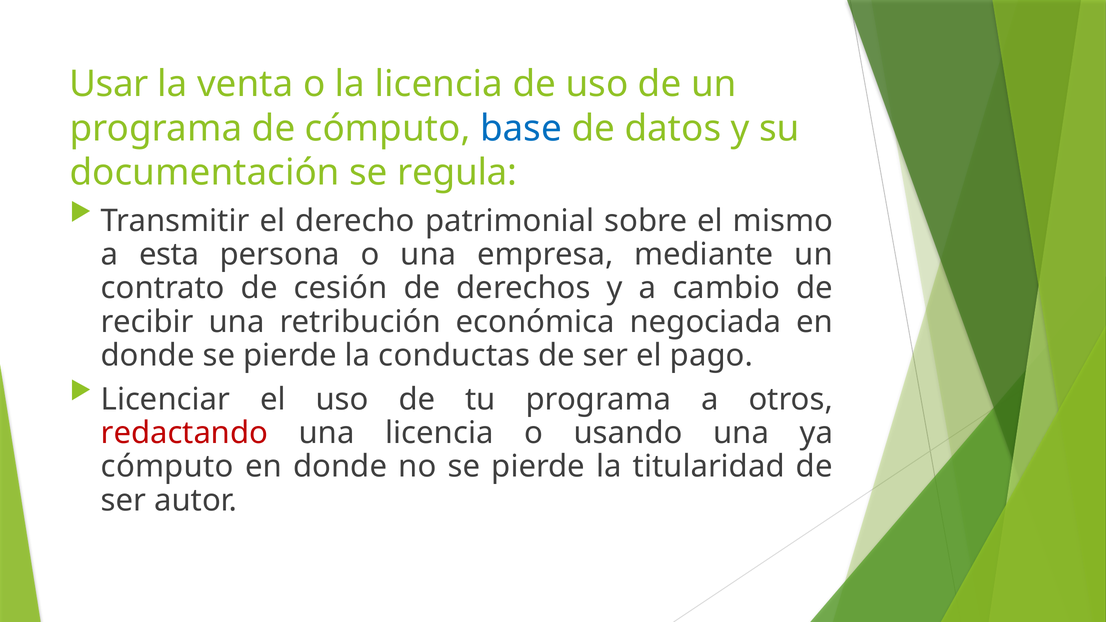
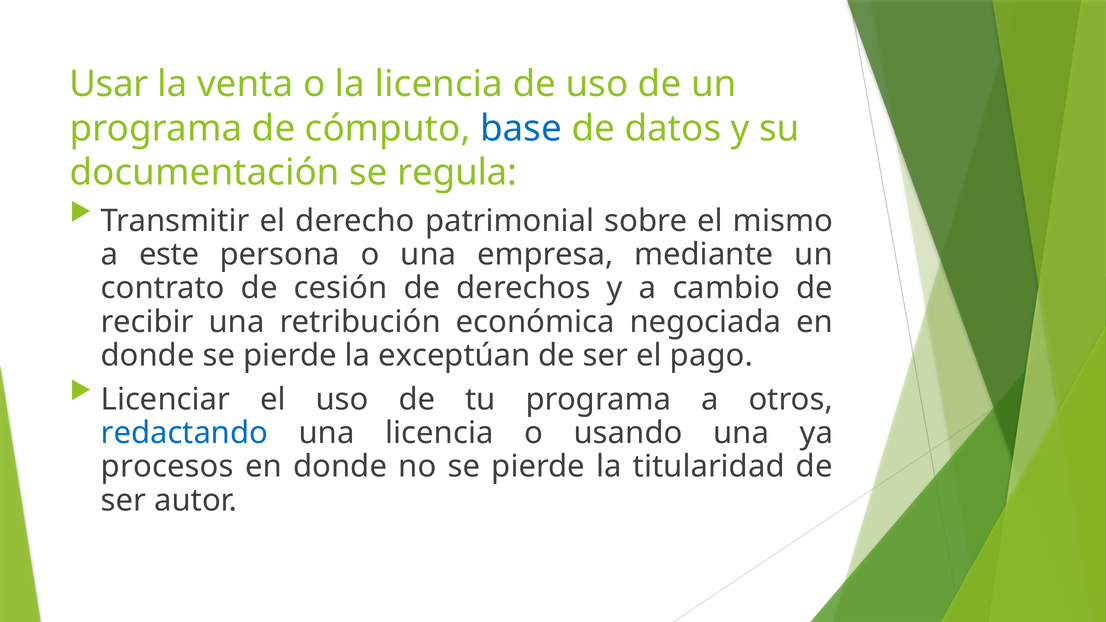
esta: esta -> este
conductas: conductas -> exceptúan
redactando colour: red -> blue
cómputo at (167, 467): cómputo -> procesos
